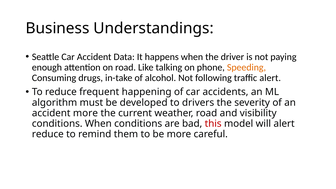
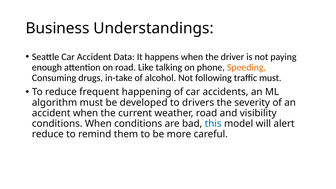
traffic alert: alert -> must
accident more: more -> when
this colour: red -> blue
